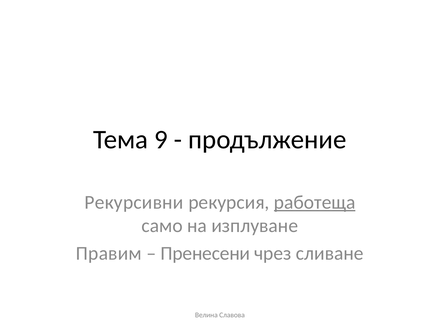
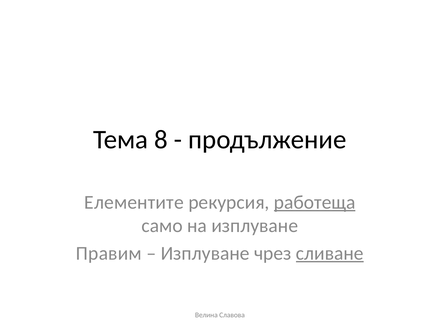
9: 9 -> 8
Рекурсивни: Рекурсивни -> Елементите
Пренесени at (205, 253): Пренесени -> Изплуване
сливане underline: none -> present
